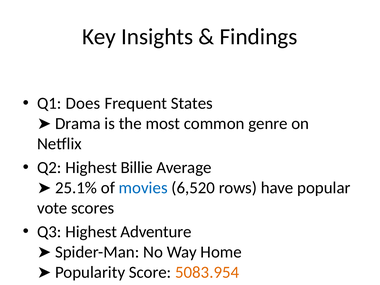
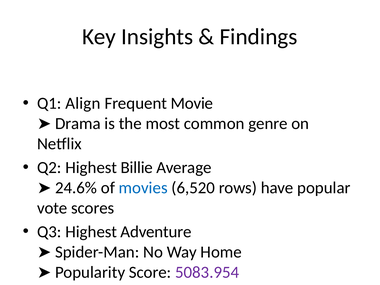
Does: Does -> Align
Frequent States: States -> Movie
25.1%: 25.1% -> 24.6%
5083.954 colour: orange -> purple
